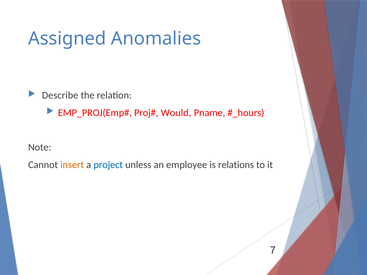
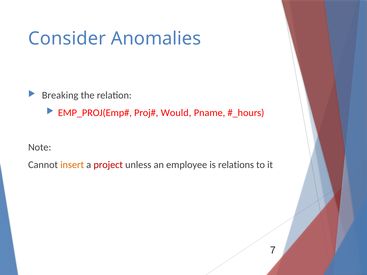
Assigned: Assigned -> Consider
Describe: Describe -> Breaking
project colour: blue -> red
